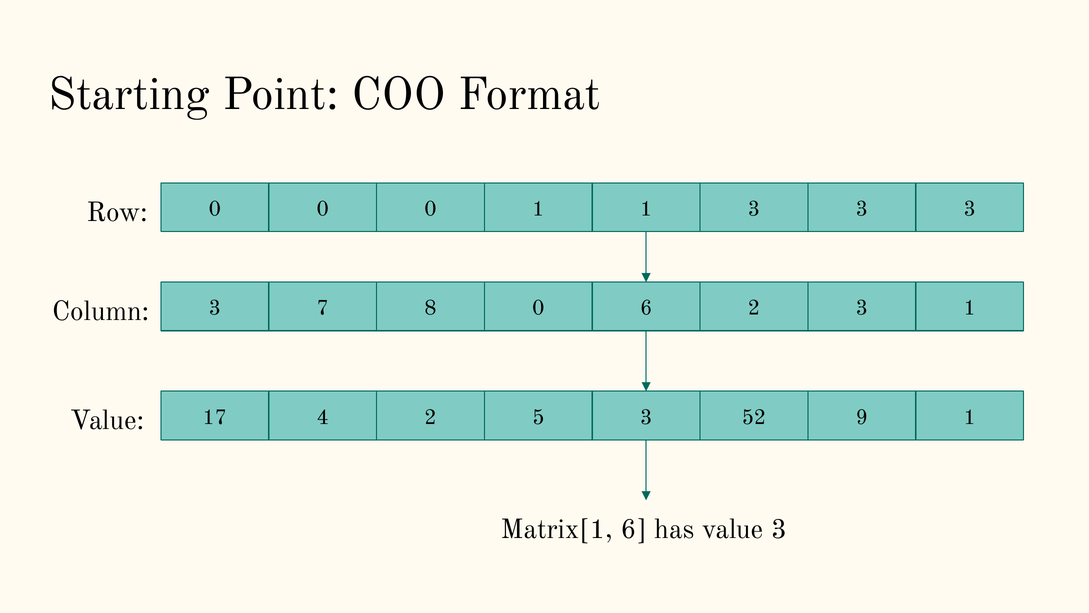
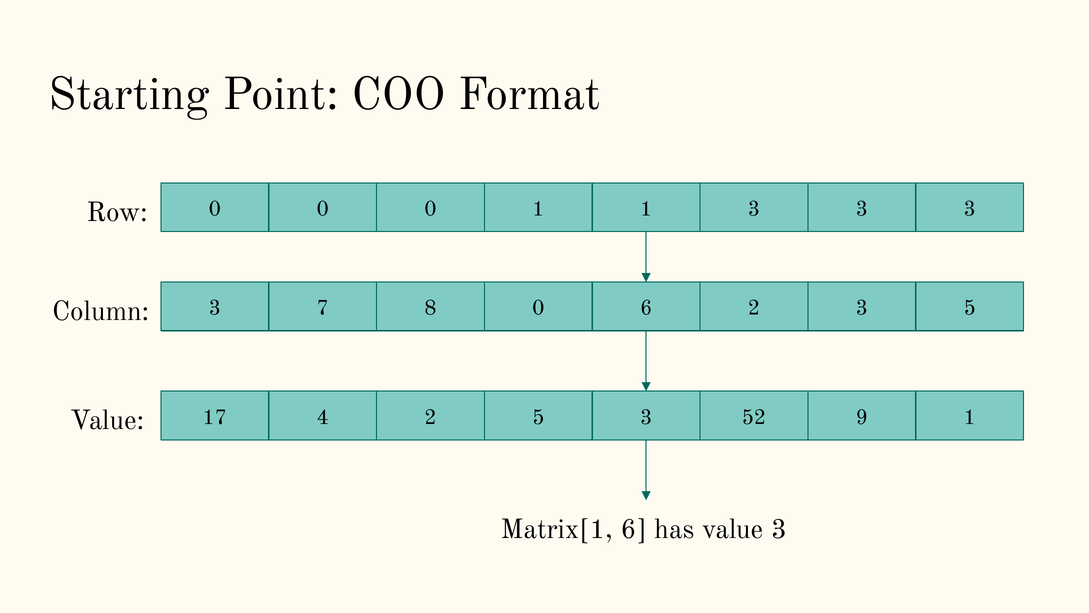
3 1: 1 -> 5
